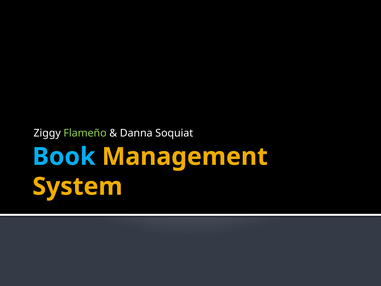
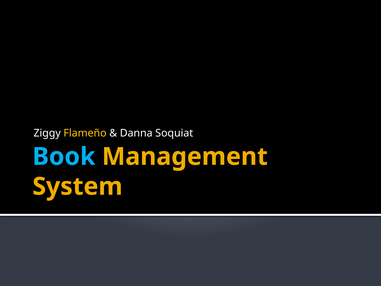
Flameño colour: light green -> yellow
